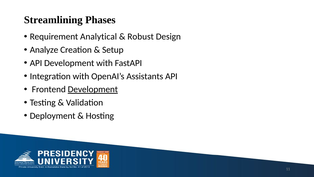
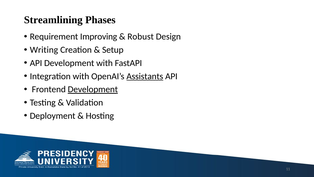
Analytical: Analytical -> Improving
Analyze: Analyze -> Writing
Assistants underline: none -> present
